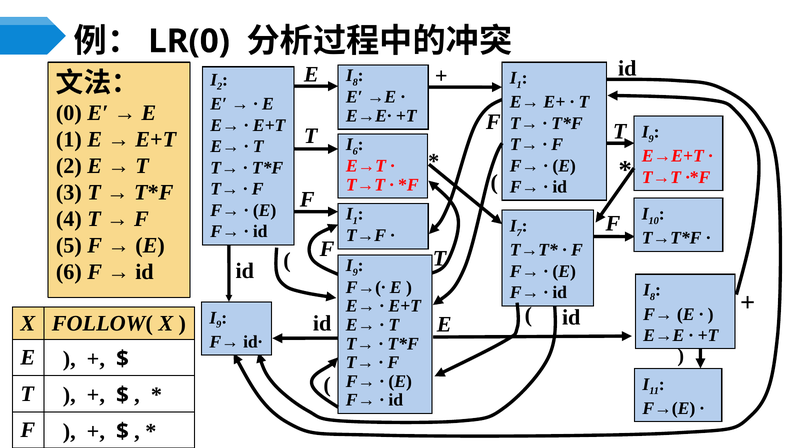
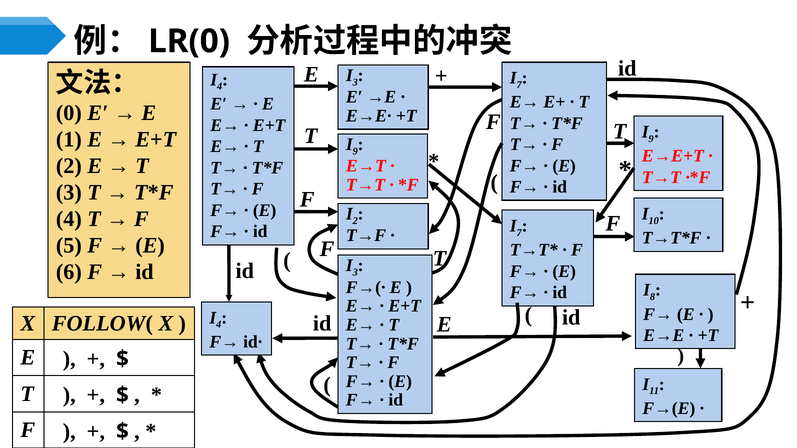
8 at (355, 82): 8 -> 3
1 at (519, 85): 1 -> 7
2 at (220, 87): 2 -> 4
6 at (355, 151): 6 -> 9
1 at (355, 221): 1 -> 2
9 at (355, 273): 9 -> 3
9 at (219, 325): 9 -> 4
